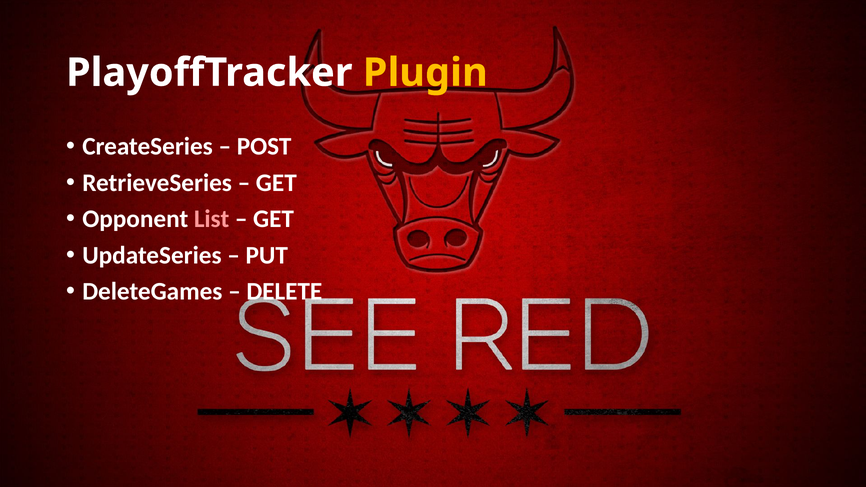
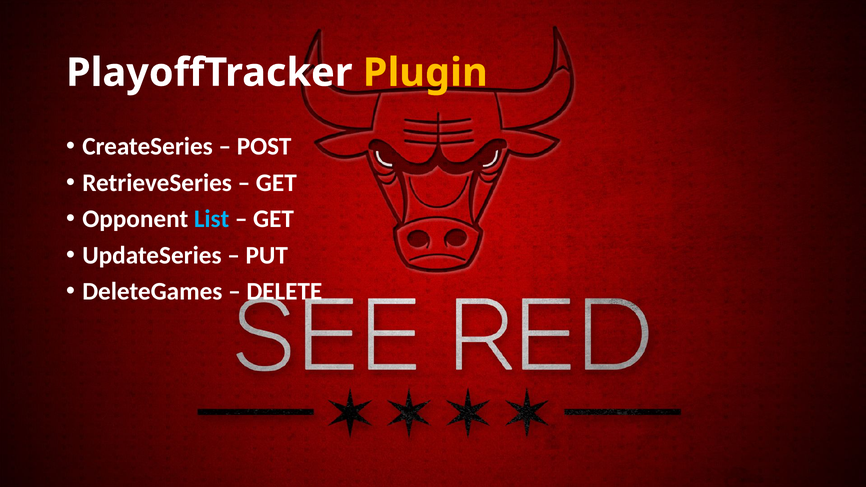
List colour: pink -> light blue
